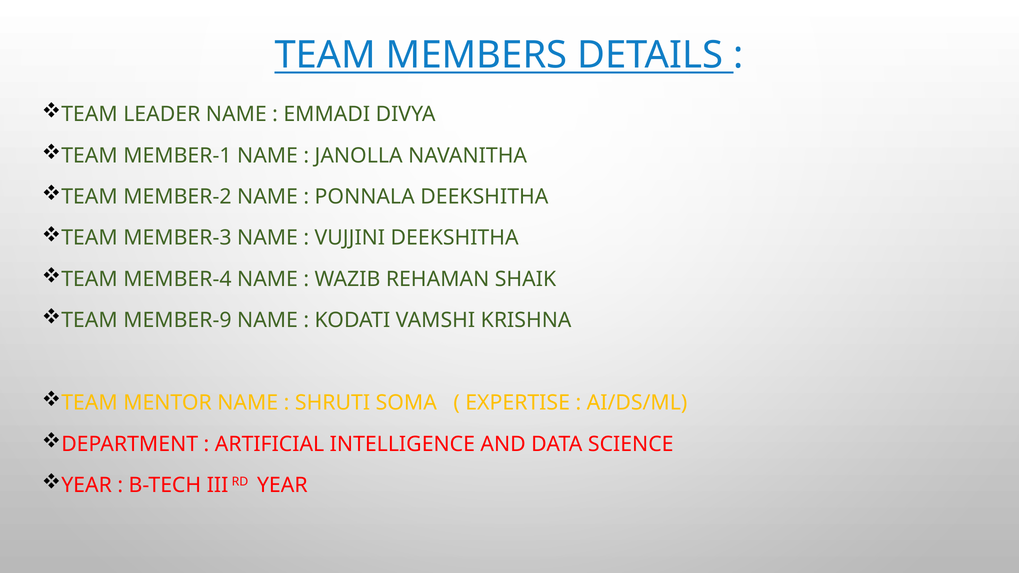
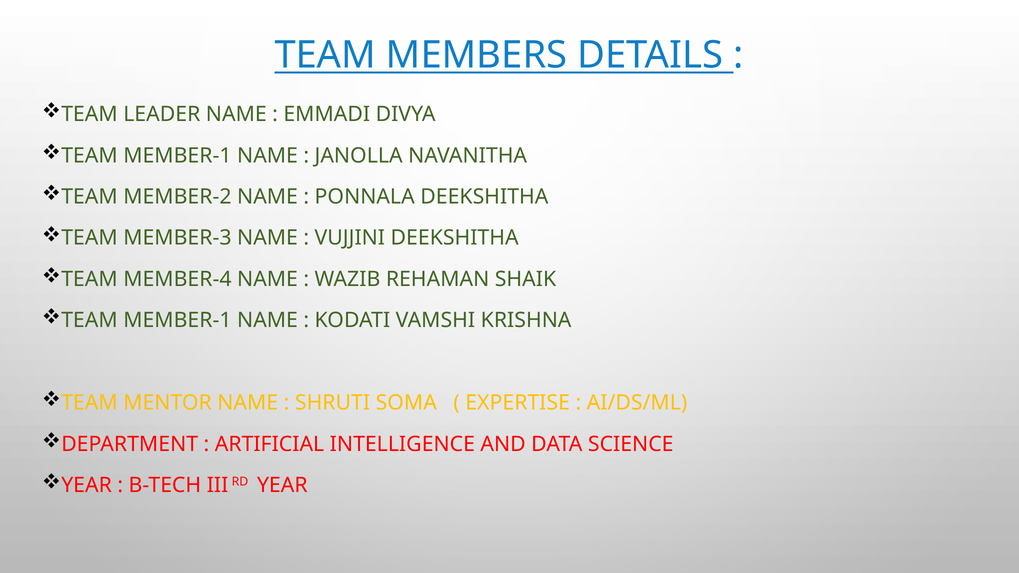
MEMBER-9 at (177, 321): MEMBER-9 -> MEMBER-1
